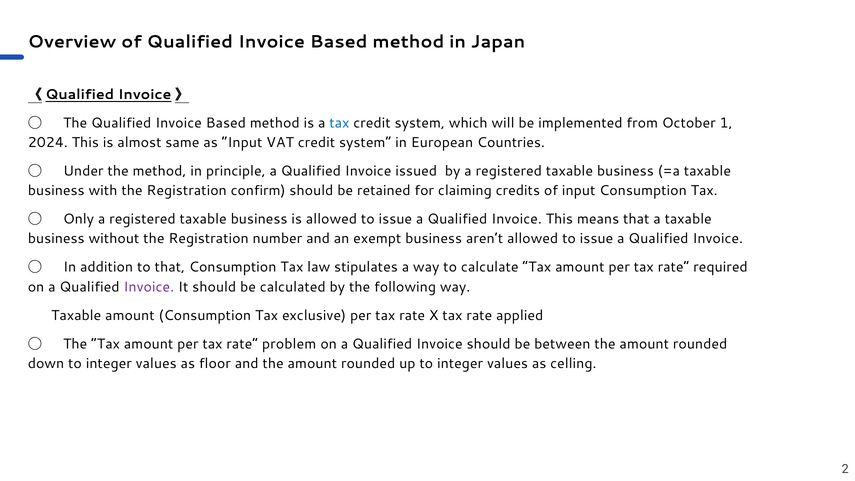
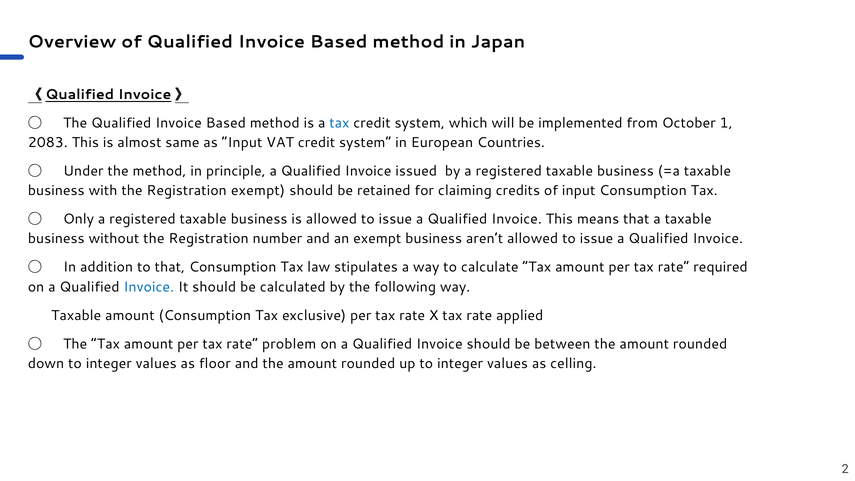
2024: 2024 -> 2083
Registration confirm: confirm -> exempt
Invoice at (149, 287) colour: purple -> blue
